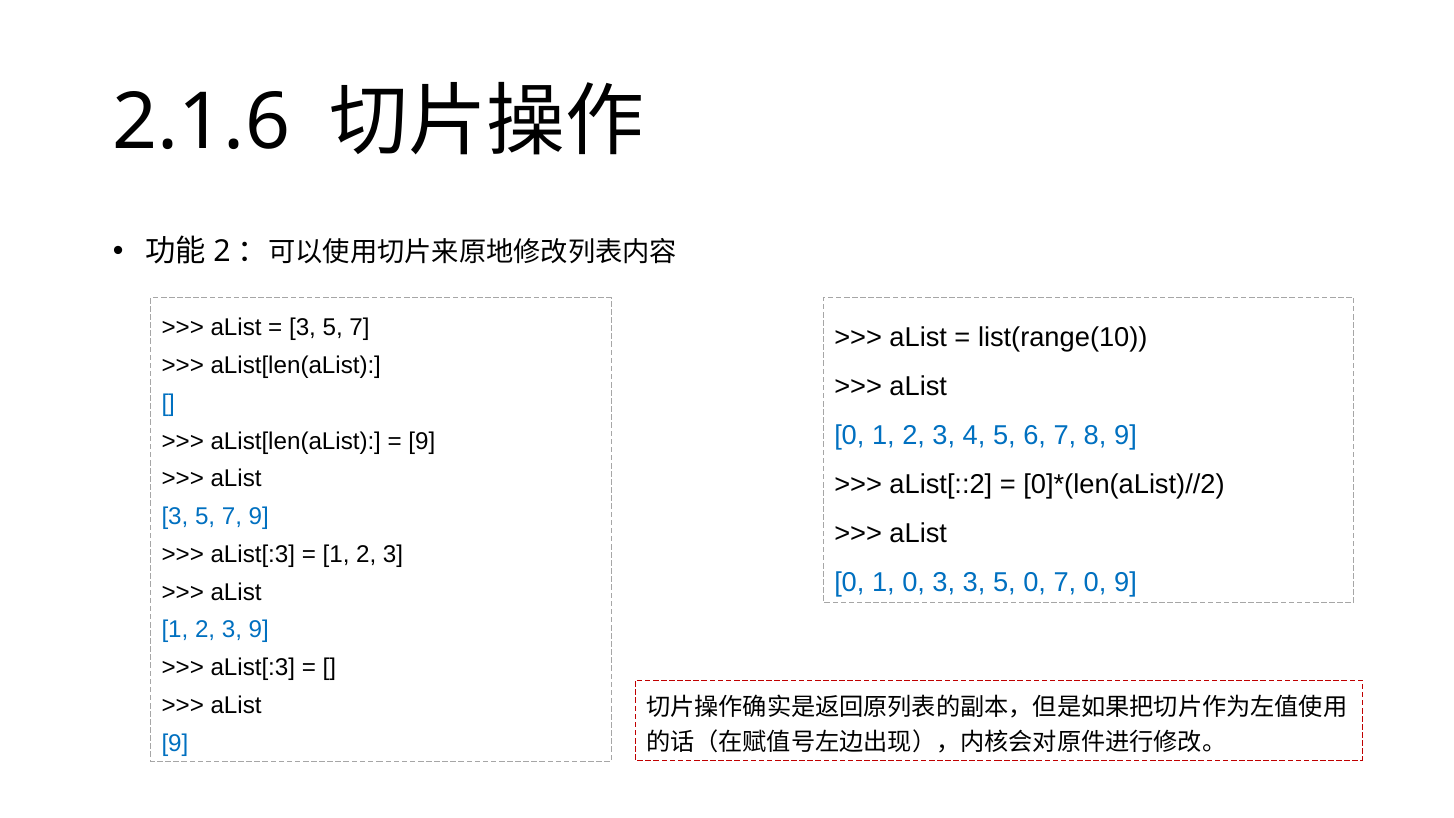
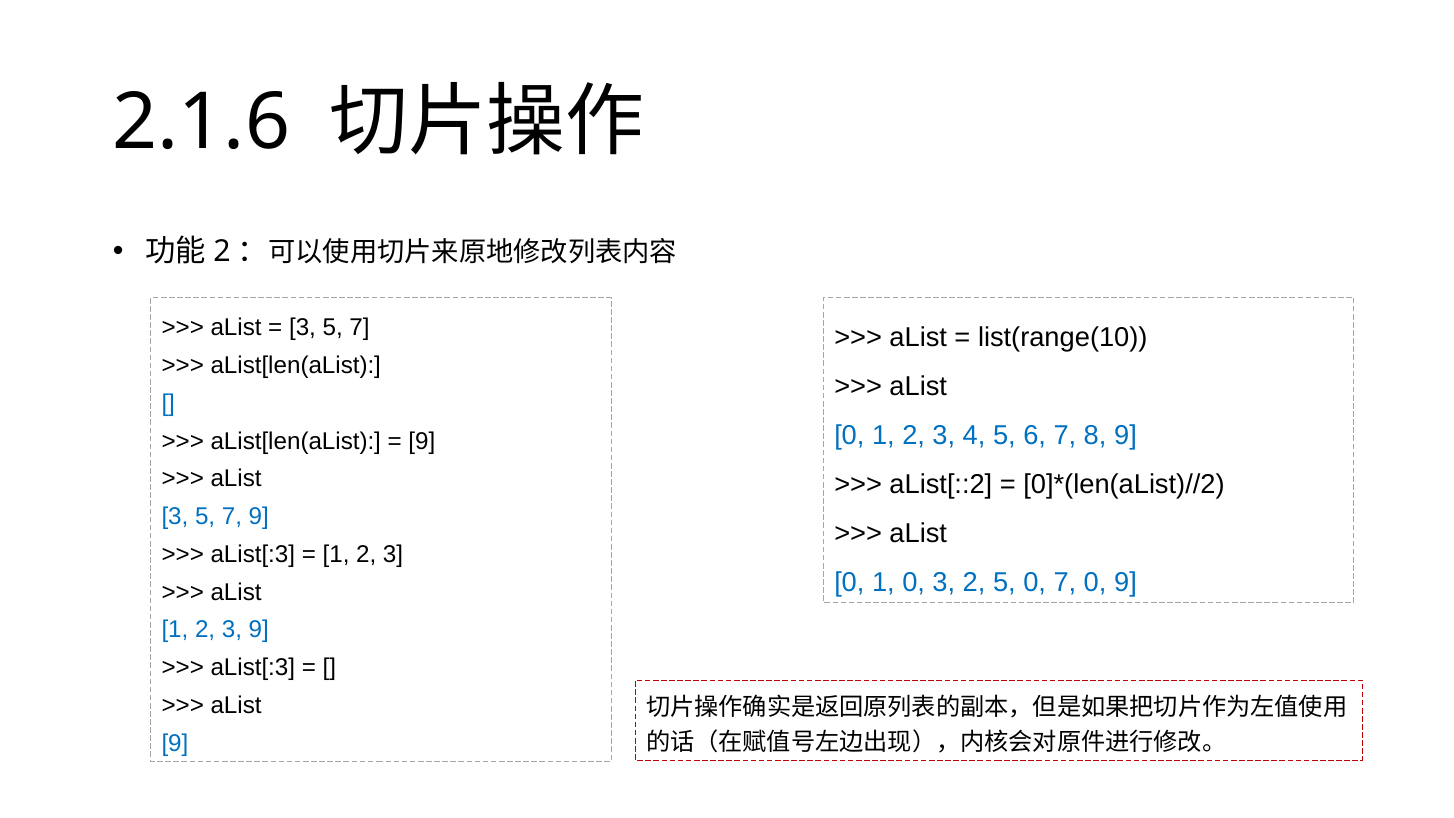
3 3: 3 -> 2
